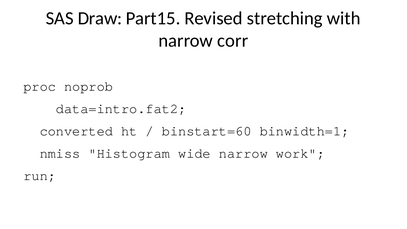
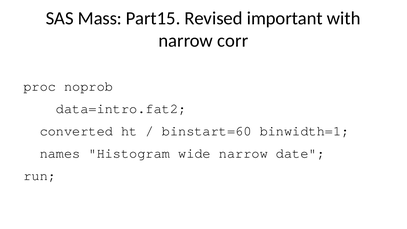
Draw: Draw -> Mass
stretching: stretching -> important
nmiss: nmiss -> names
work: work -> date
